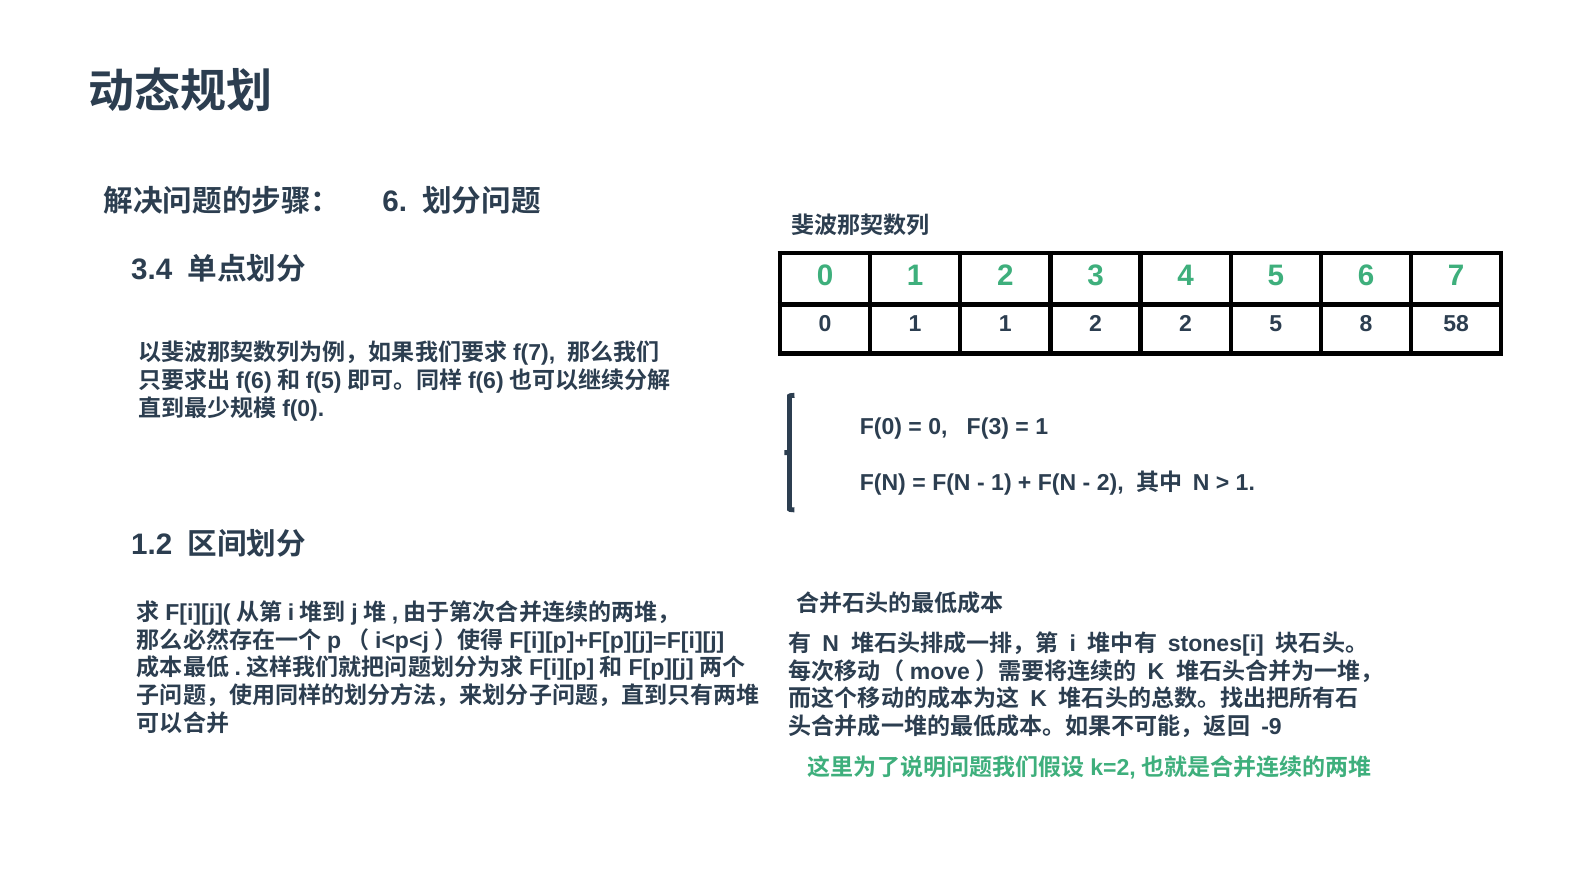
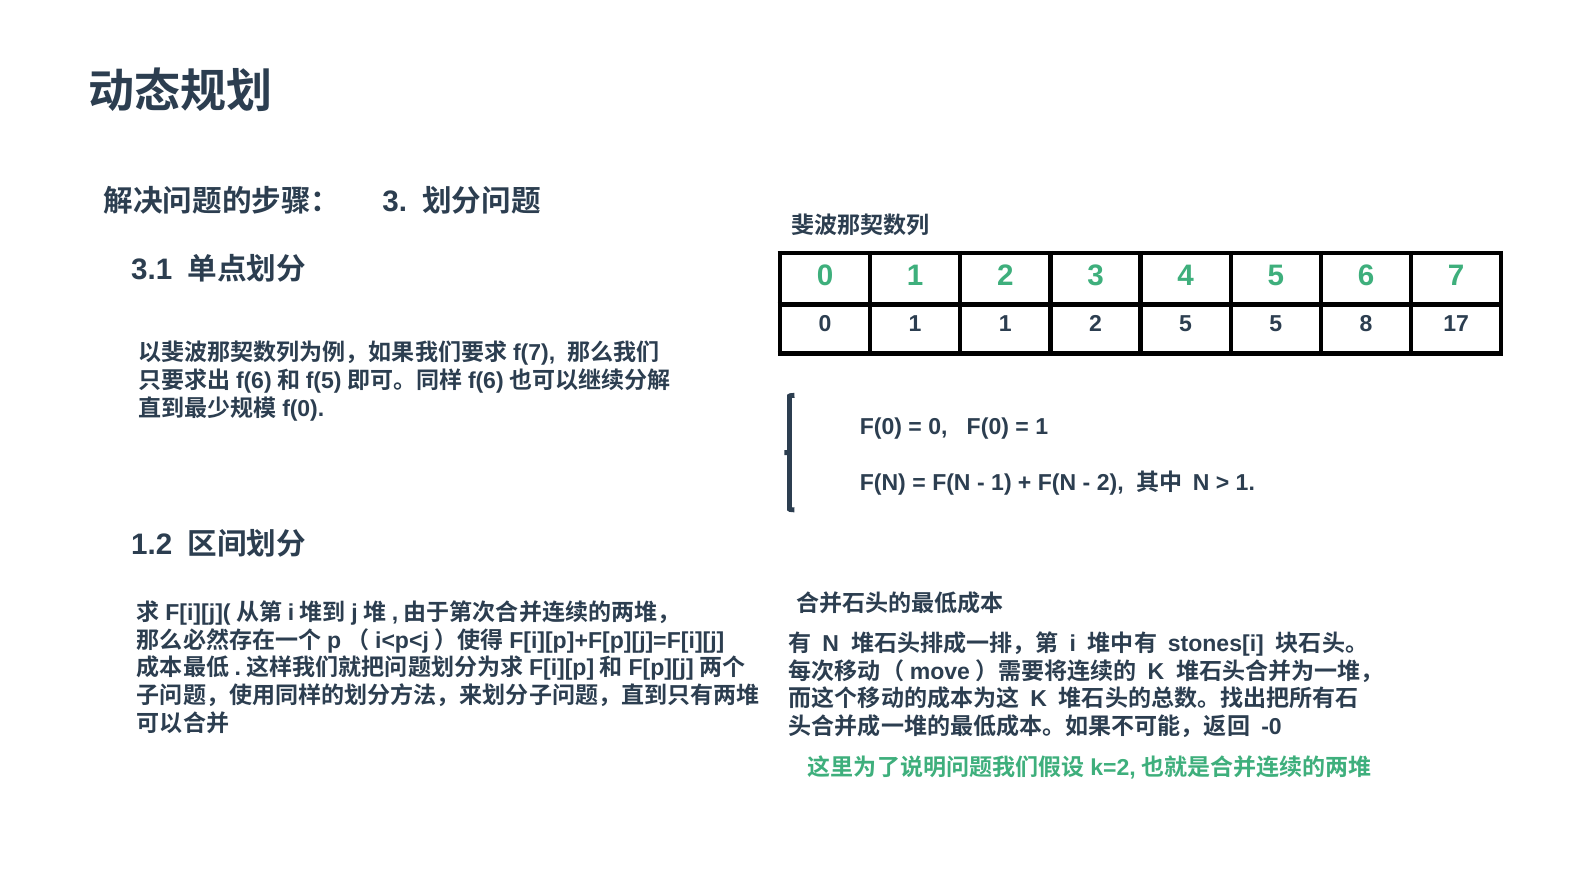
6 at (395, 201): 6 -> 3
3.4: 3.4 -> 3.1
2 2: 2 -> 5
58: 58 -> 17
0 F(3: F(3 -> F(0
-9: -9 -> -0
